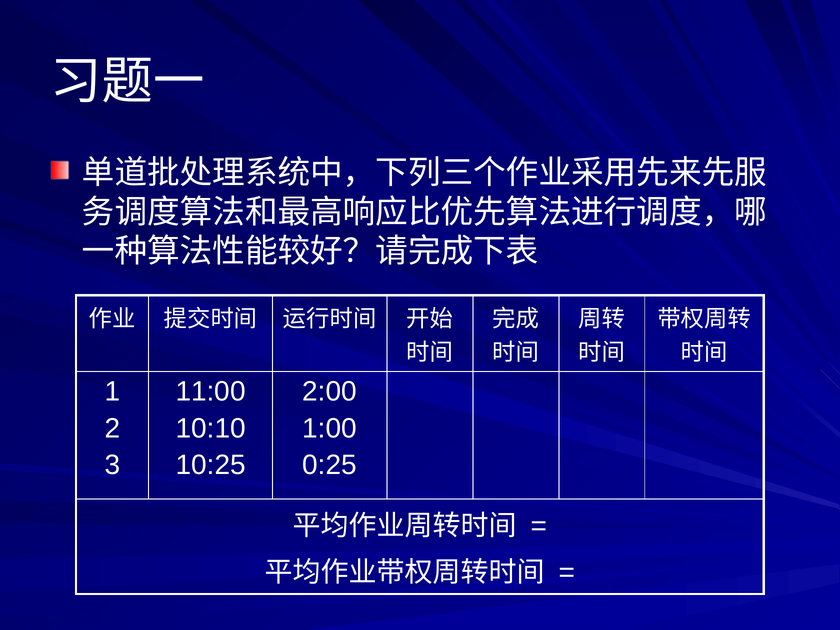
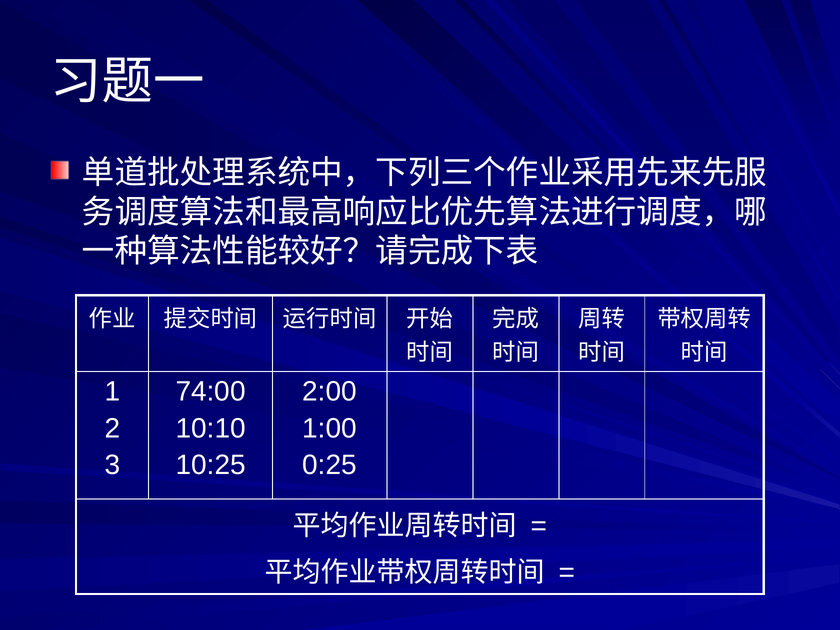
11:00: 11:00 -> 74:00
